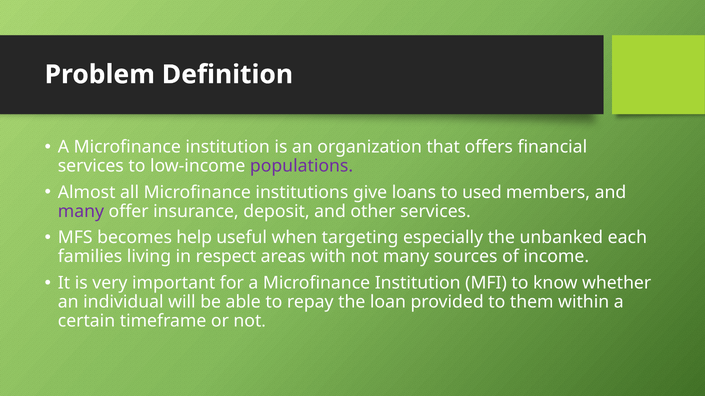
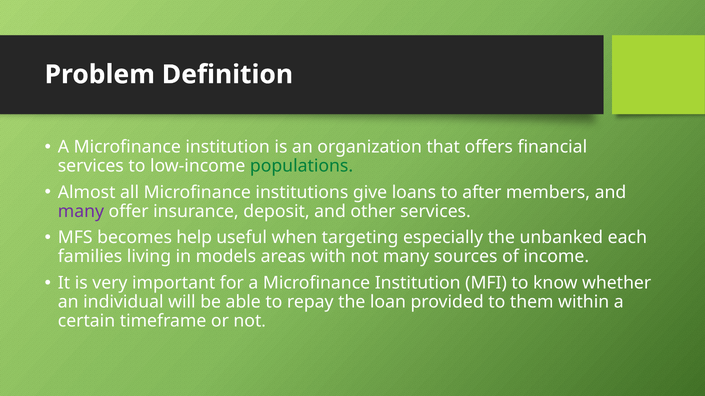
populations colour: purple -> green
used: used -> after
respect: respect -> models
